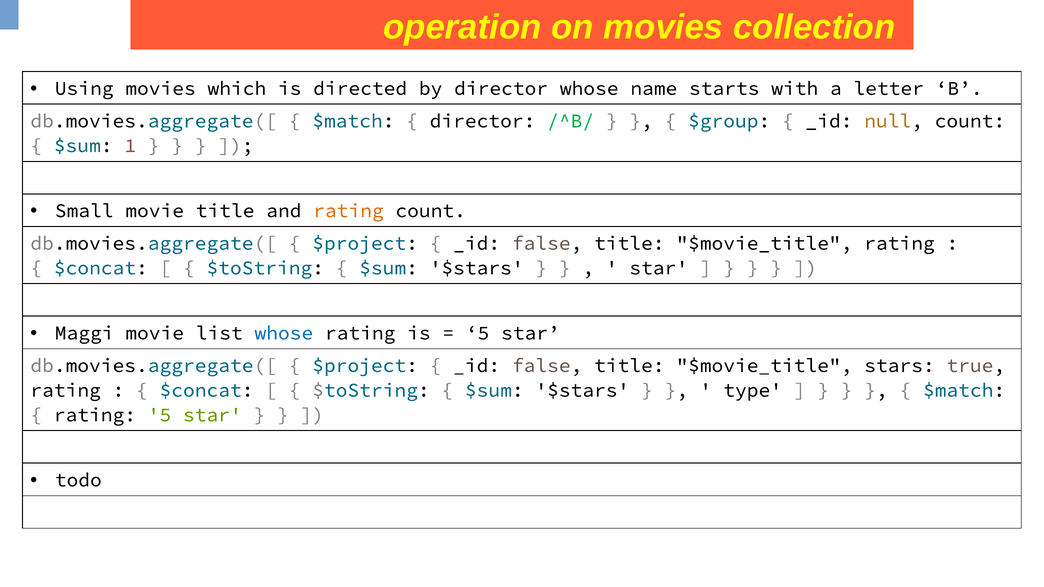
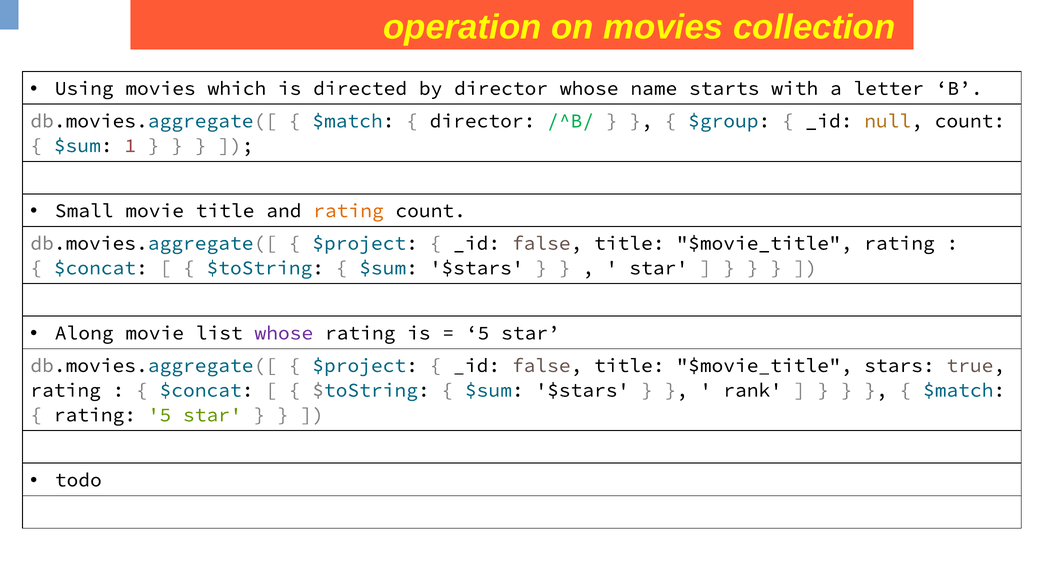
Maggi: Maggi -> Along
whose at (284, 333) colour: blue -> purple
type: type -> rank
